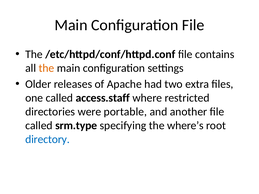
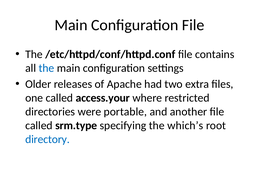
the at (46, 68) colour: orange -> blue
access.staff: access.staff -> access.your
where’s: where’s -> which’s
